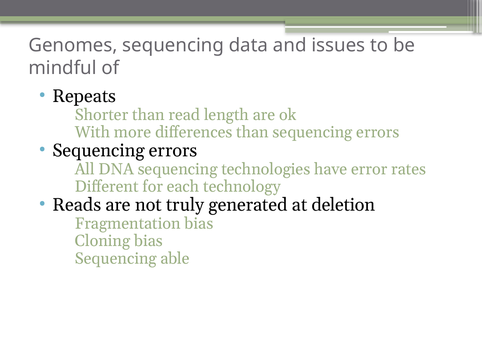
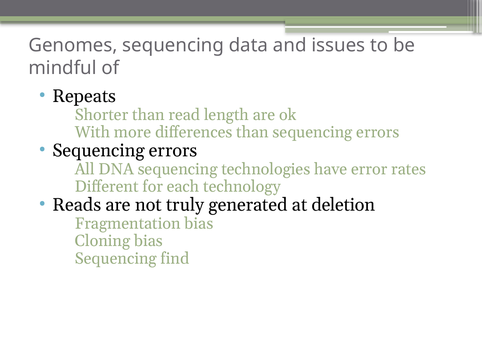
able: able -> find
